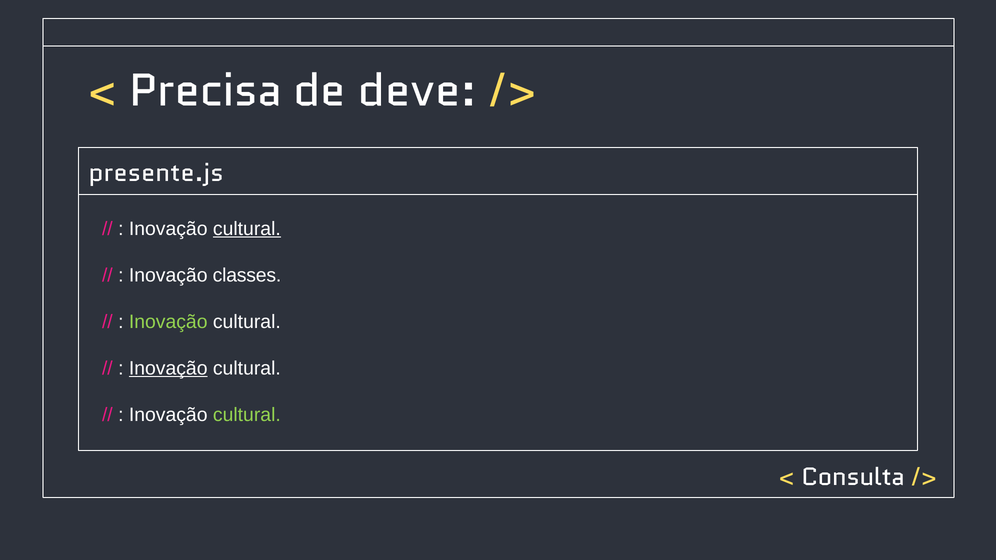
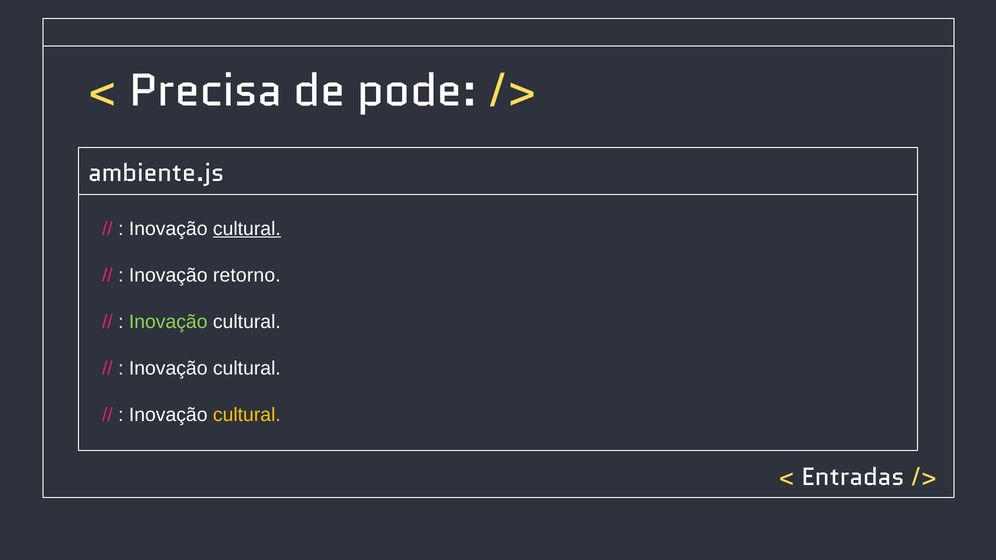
deve: deve -> pode
presente.js: presente.js -> ambiente.js
classes: classes -> retorno
Inovação at (168, 368) underline: present -> none
cultural at (247, 415) colour: light green -> yellow
Consulta: Consulta -> Entradas
